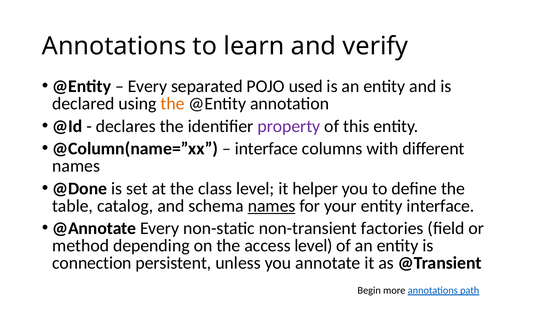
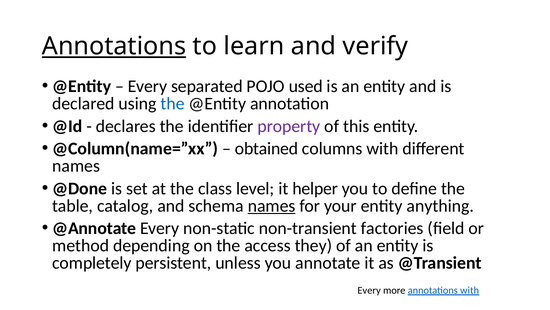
Annotations at (114, 46) underline: none -> present
the at (173, 104) colour: orange -> blue
interface at (267, 148): interface -> obtained
entity interface: interface -> anything
access level: level -> they
connection: connection -> completely
Begin at (369, 290): Begin -> Every
annotations path: path -> with
